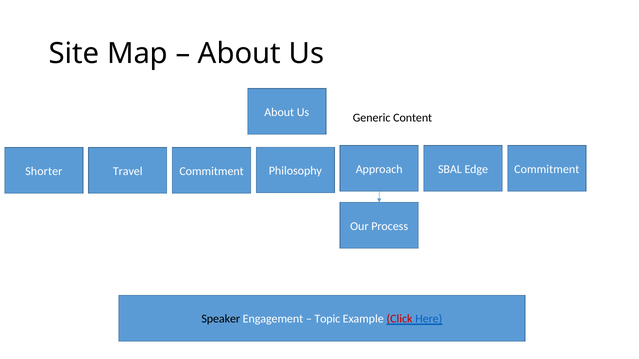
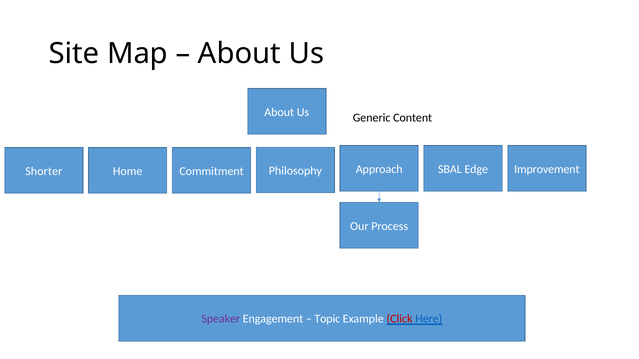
Travel: Travel -> Home
Edge Commitment: Commitment -> Improvement
Speaker colour: black -> purple
